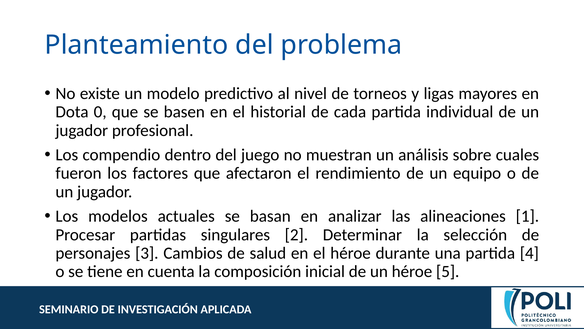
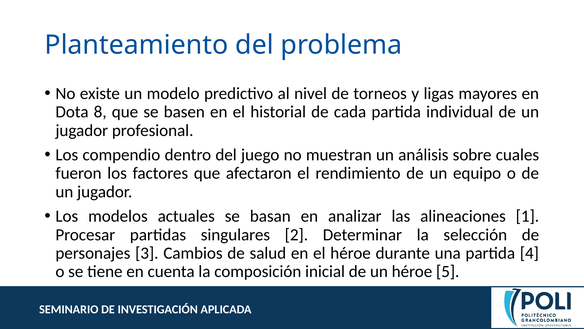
0: 0 -> 8
